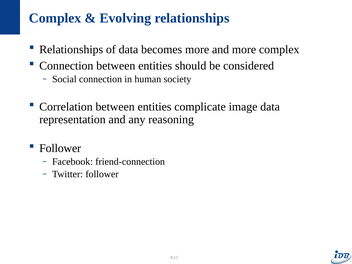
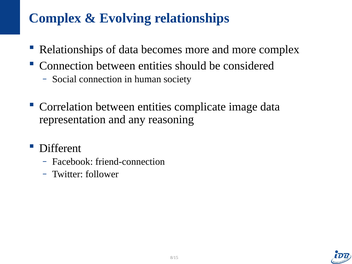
Follower at (60, 148): Follower -> Different
